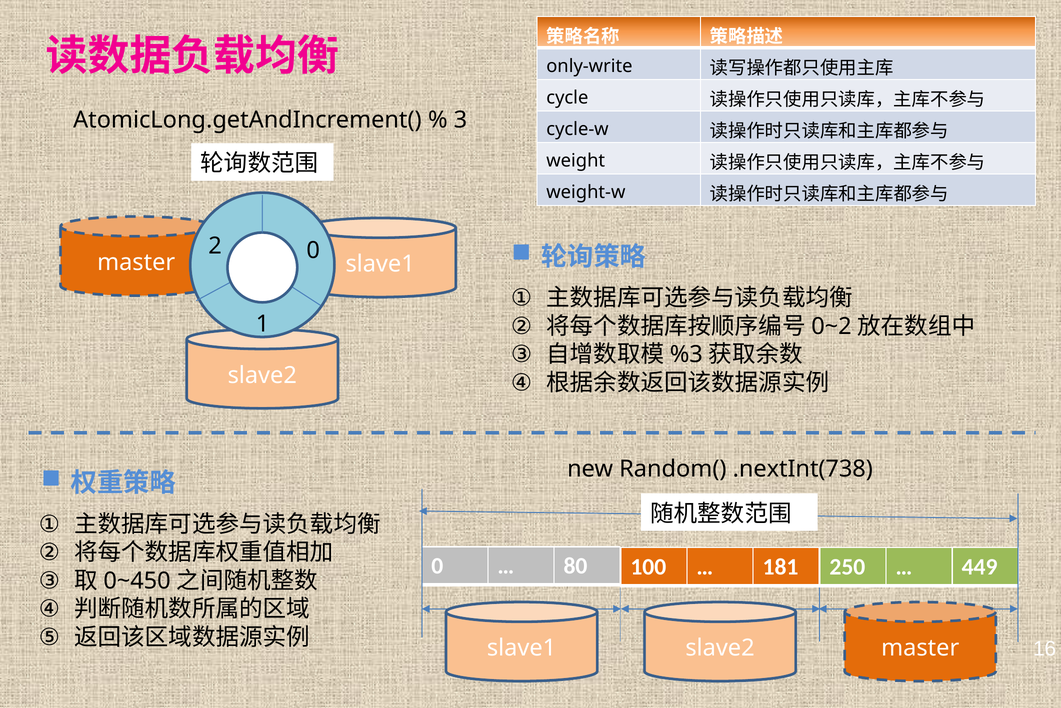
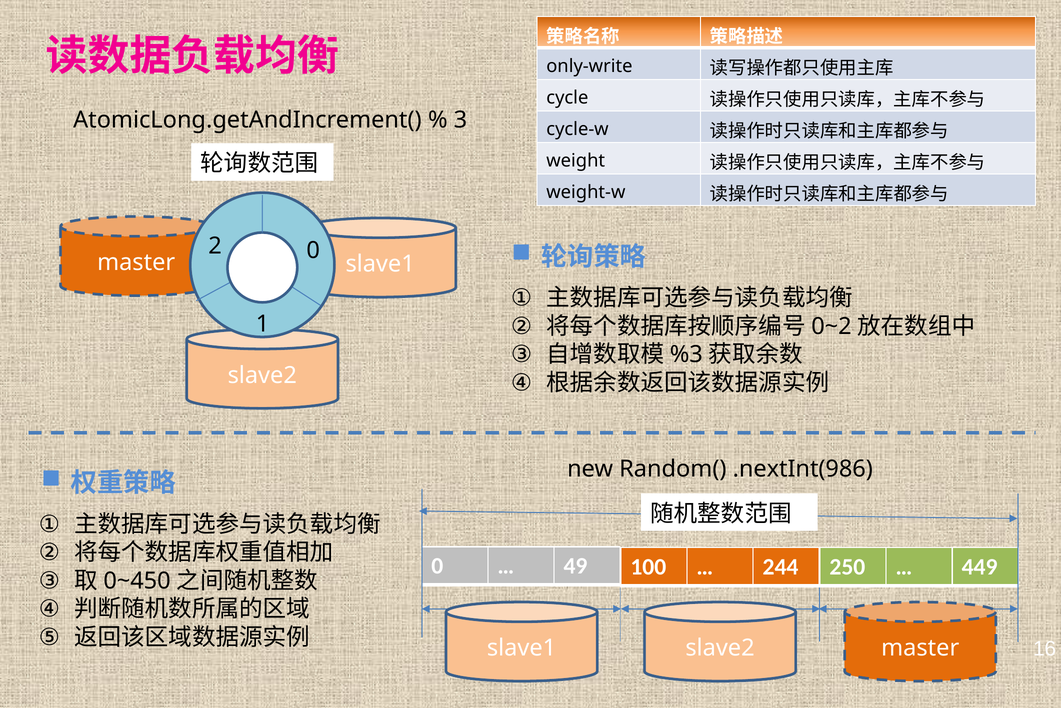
.nextInt(738: .nextInt(738 -> .nextInt(986
80: 80 -> 49
181: 181 -> 244
